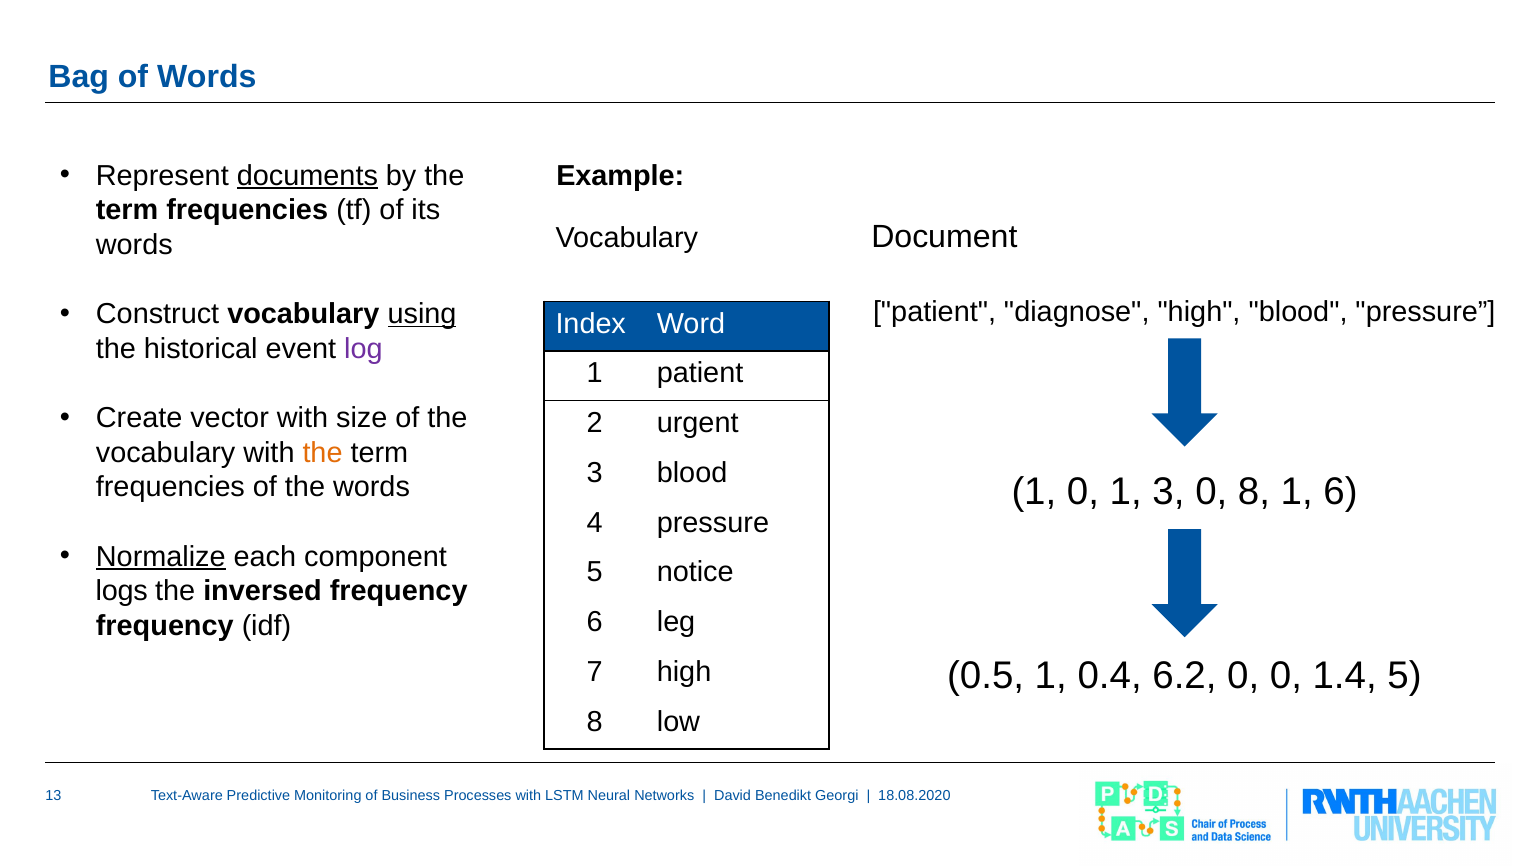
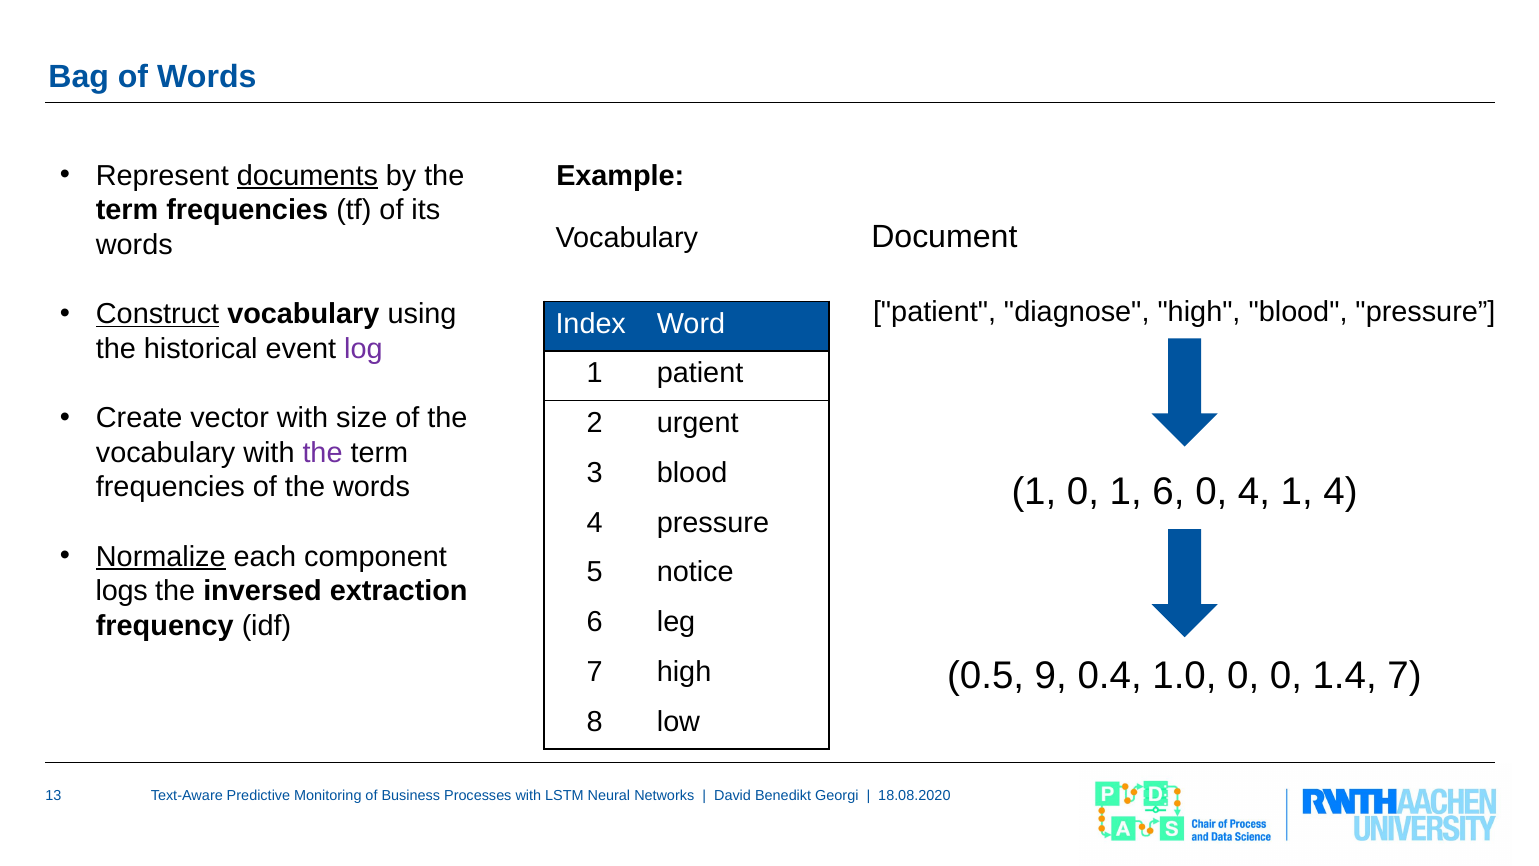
Construct underline: none -> present
using underline: present -> none
the at (323, 453) colour: orange -> purple
1 3: 3 -> 6
0 8: 8 -> 4
1 6: 6 -> 4
inversed frequency: frequency -> extraction
0.5 1: 1 -> 9
6.2: 6.2 -> 1.0
1.4 5: 5 -> 7
